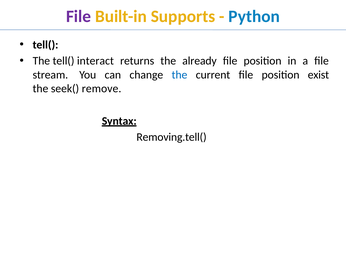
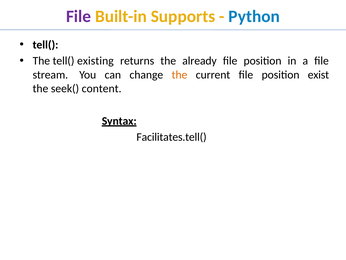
interact: interact -> existing
the at (179, 75) colour: blue -> orange
remove: remove -> content
Removing.tell(: Removing.tell( -> Facilitates.tell(
